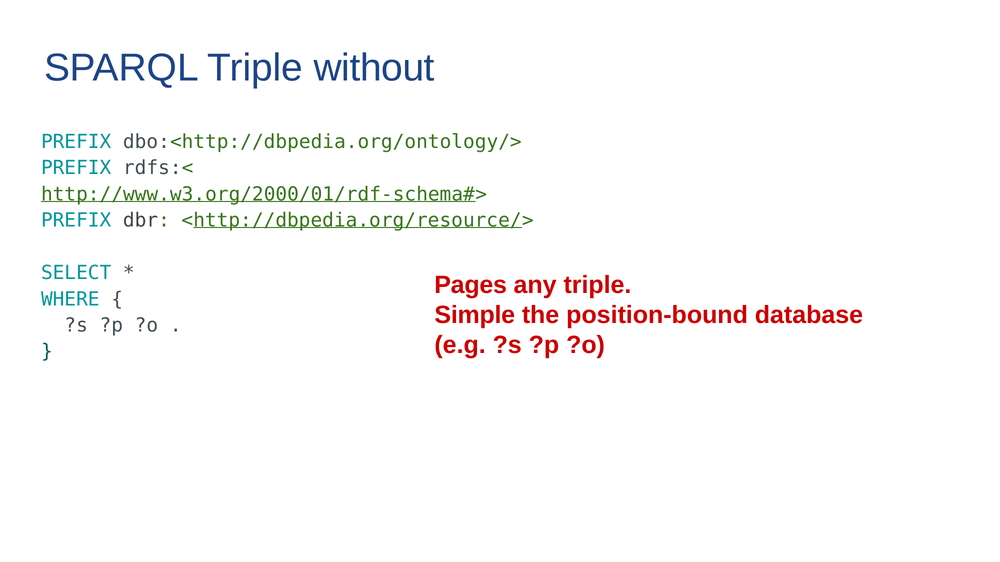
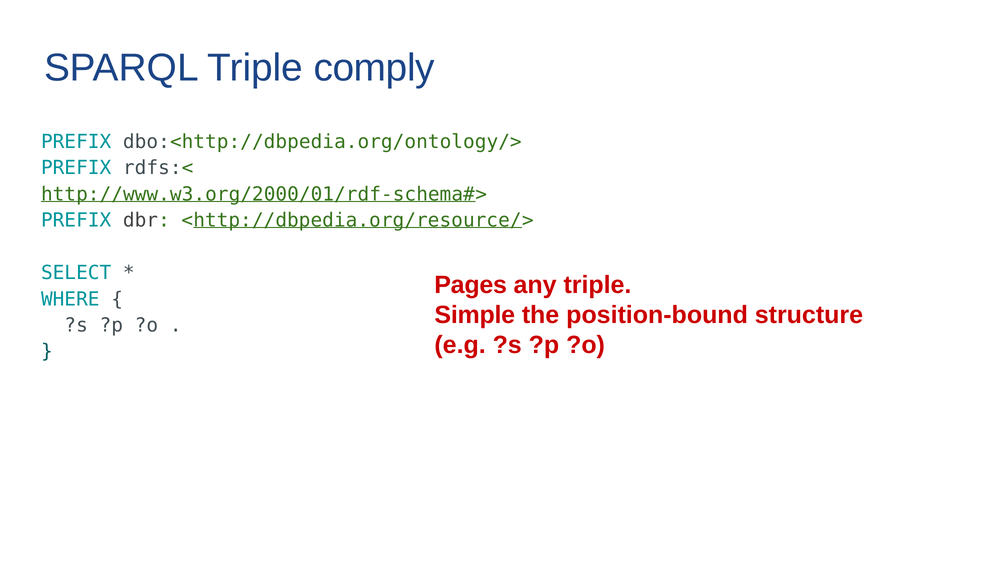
without: without -> comply
database: database -> structure
